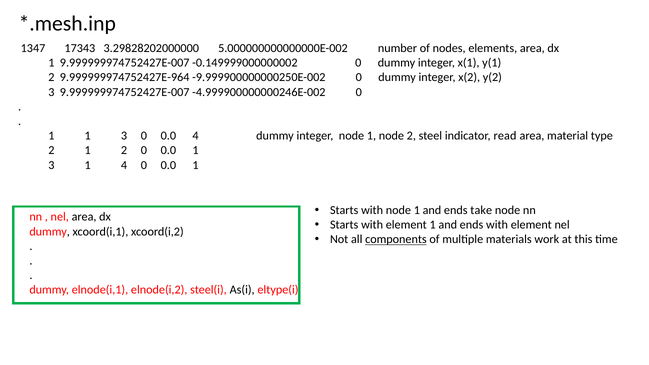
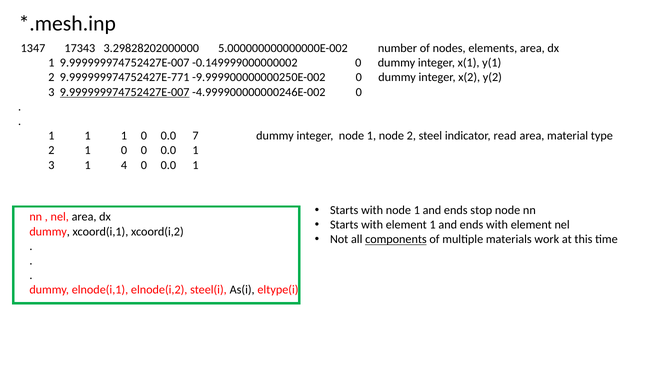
9.999999974752427E-964: 9.999999974752427E-964 -> 9.999999974752427E-771
9.999999974752427E-007 at (125, 92) underline: none -> present
1 1 3: 3 -> 1
0.0 4: 4 -> 7
2 1 2: 2 -> 0
take: take -> stop
